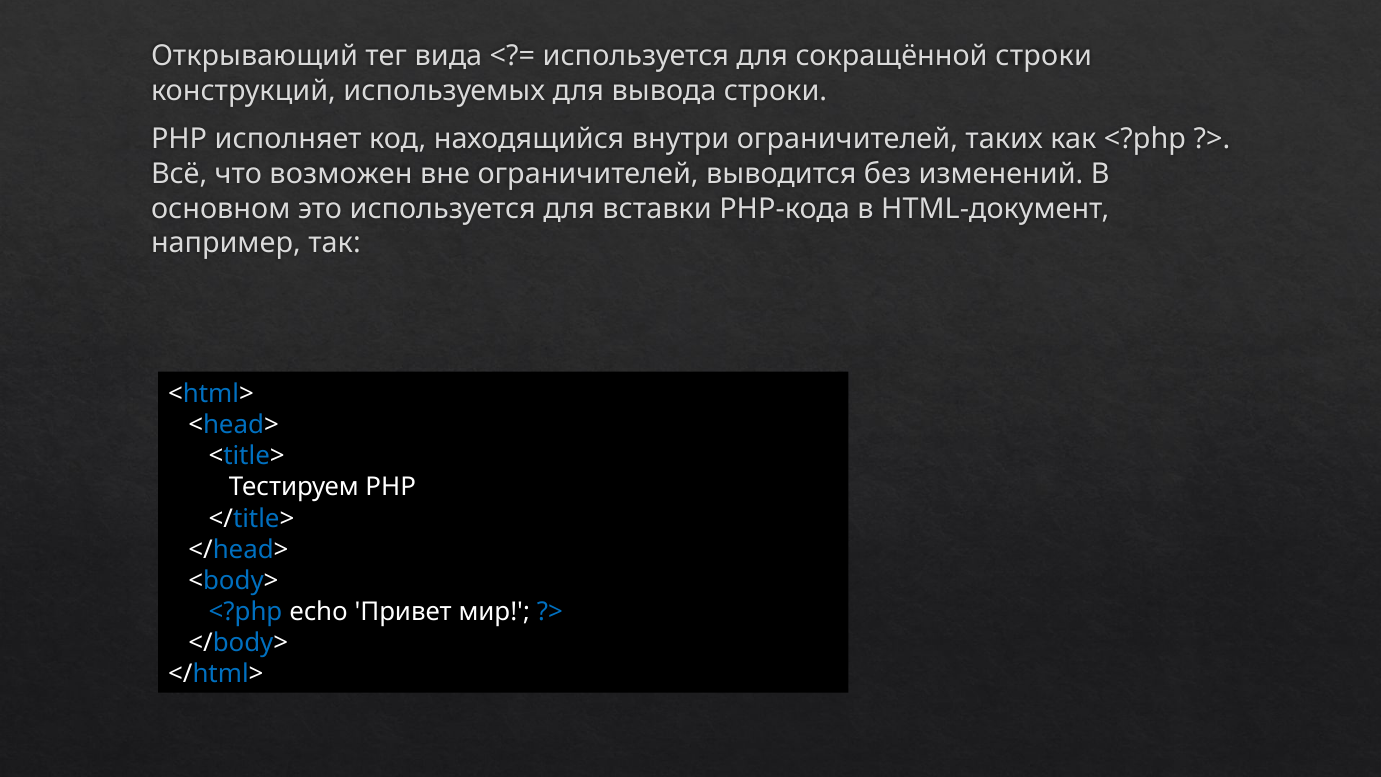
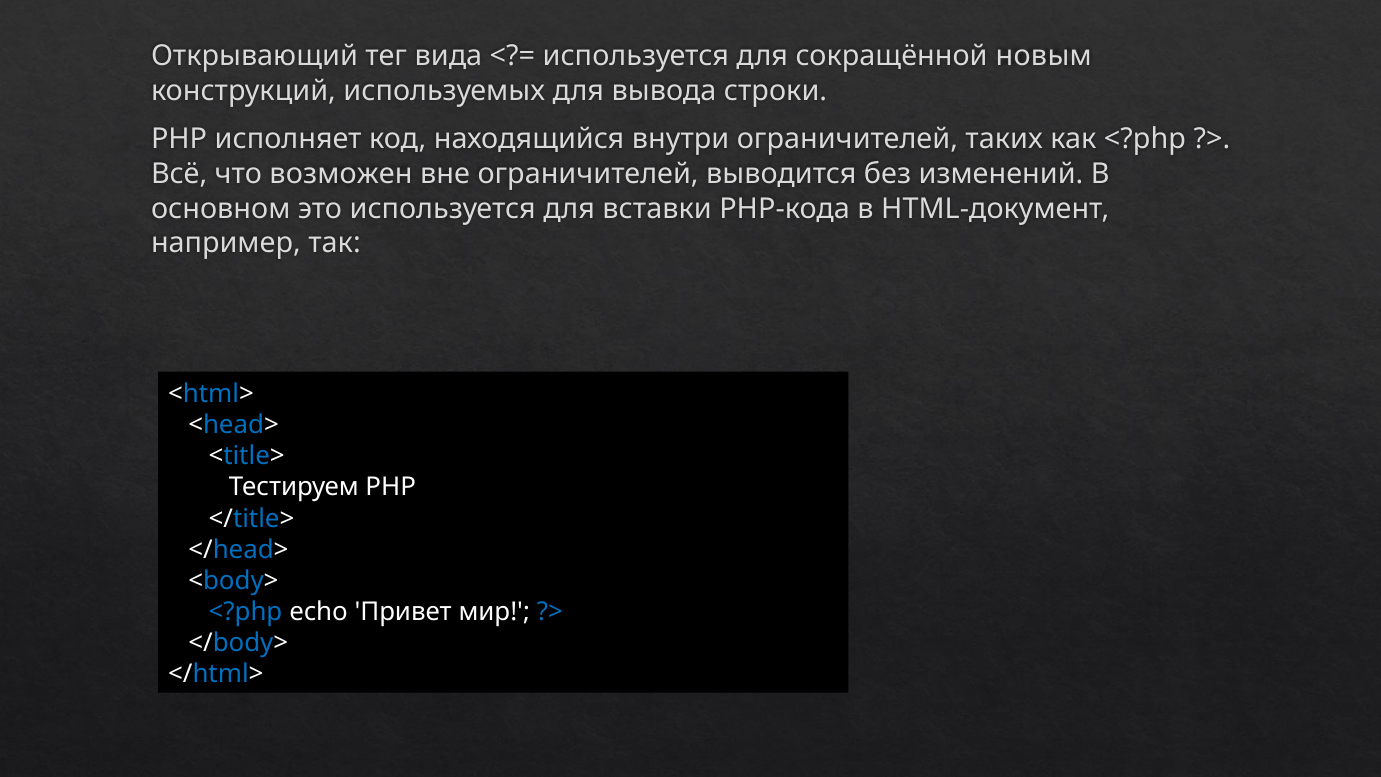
сокращённой строки: строки -> новым
